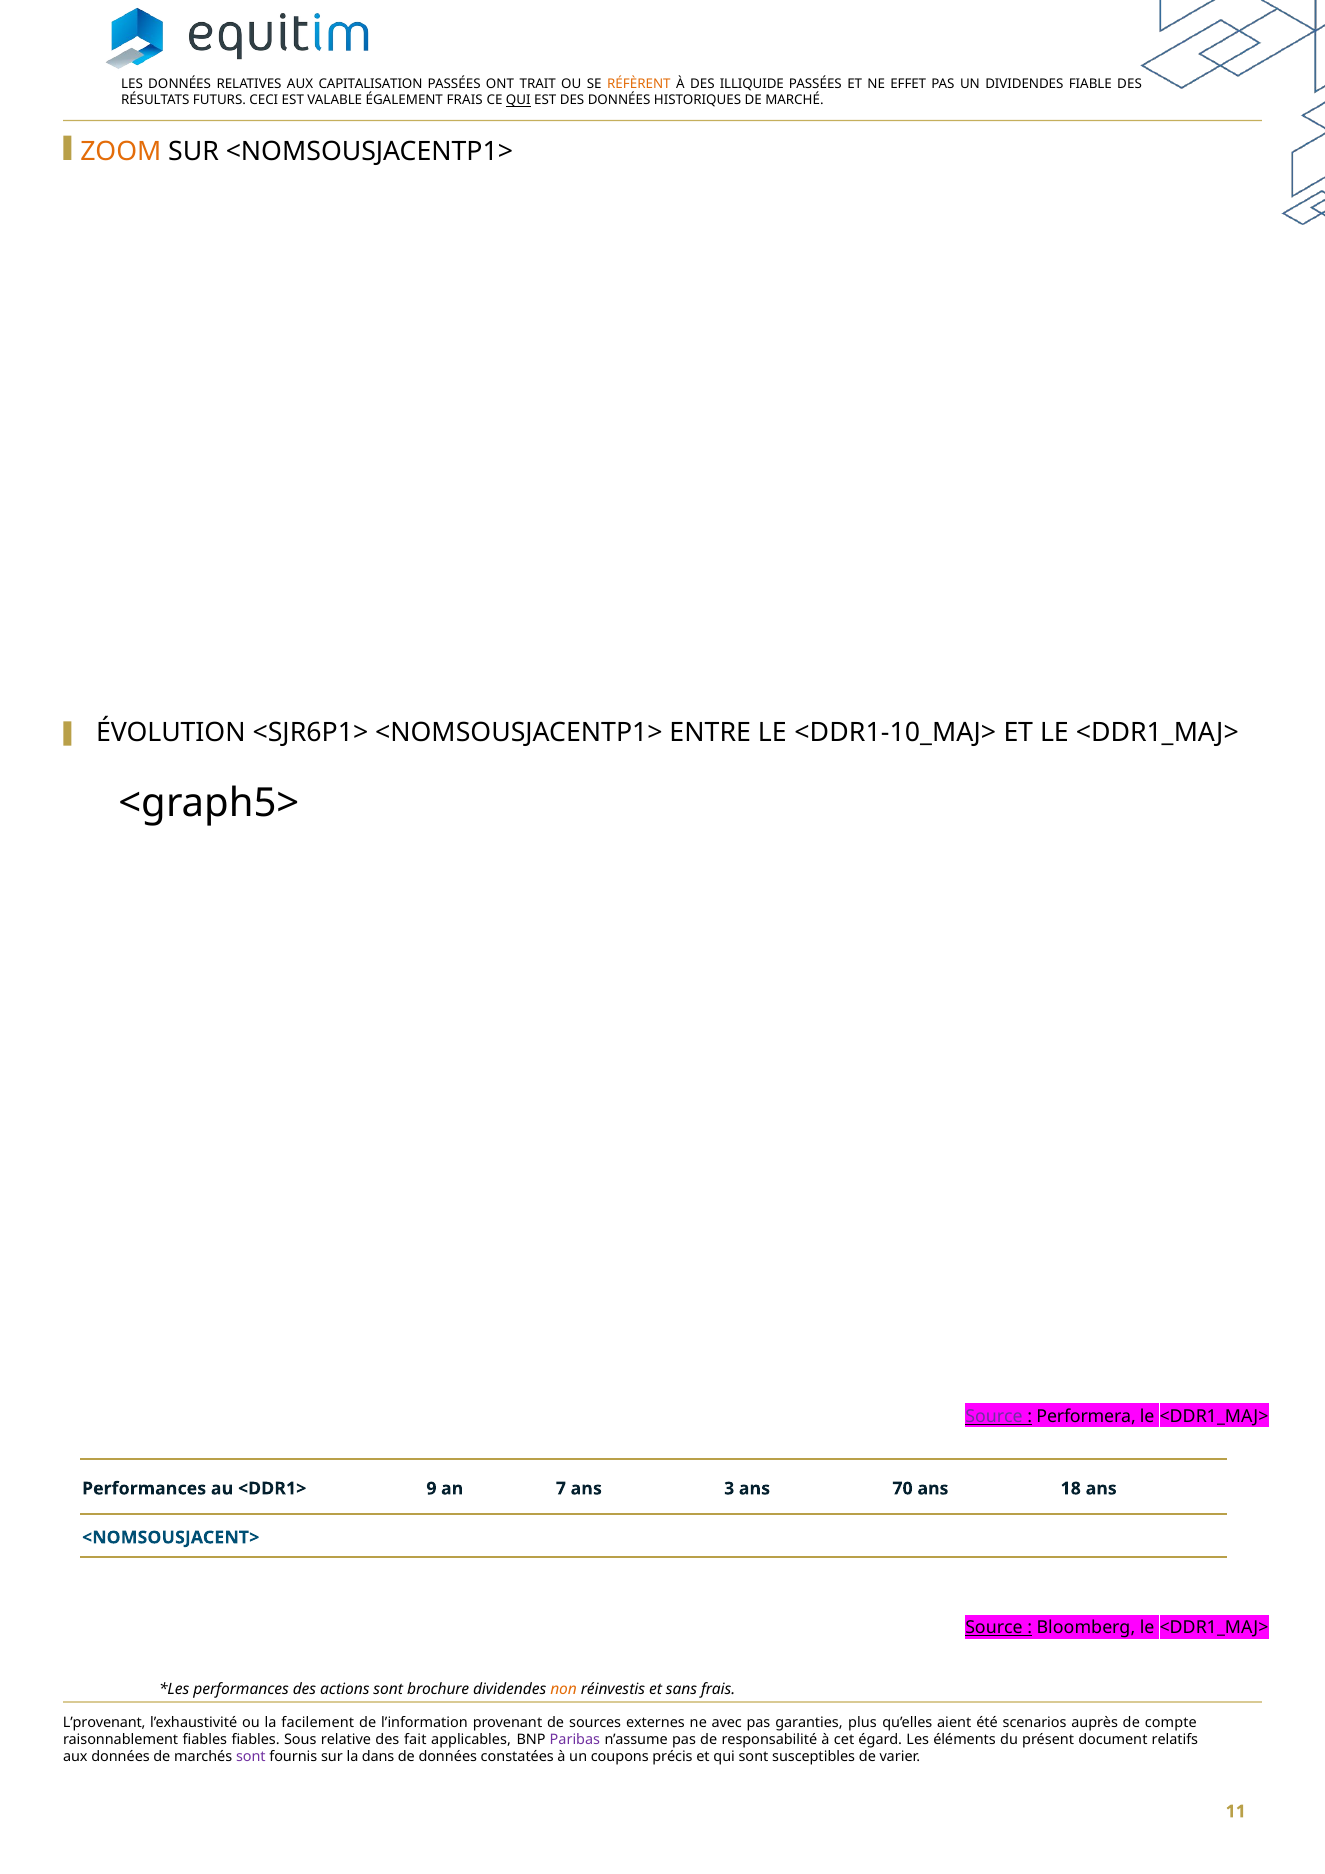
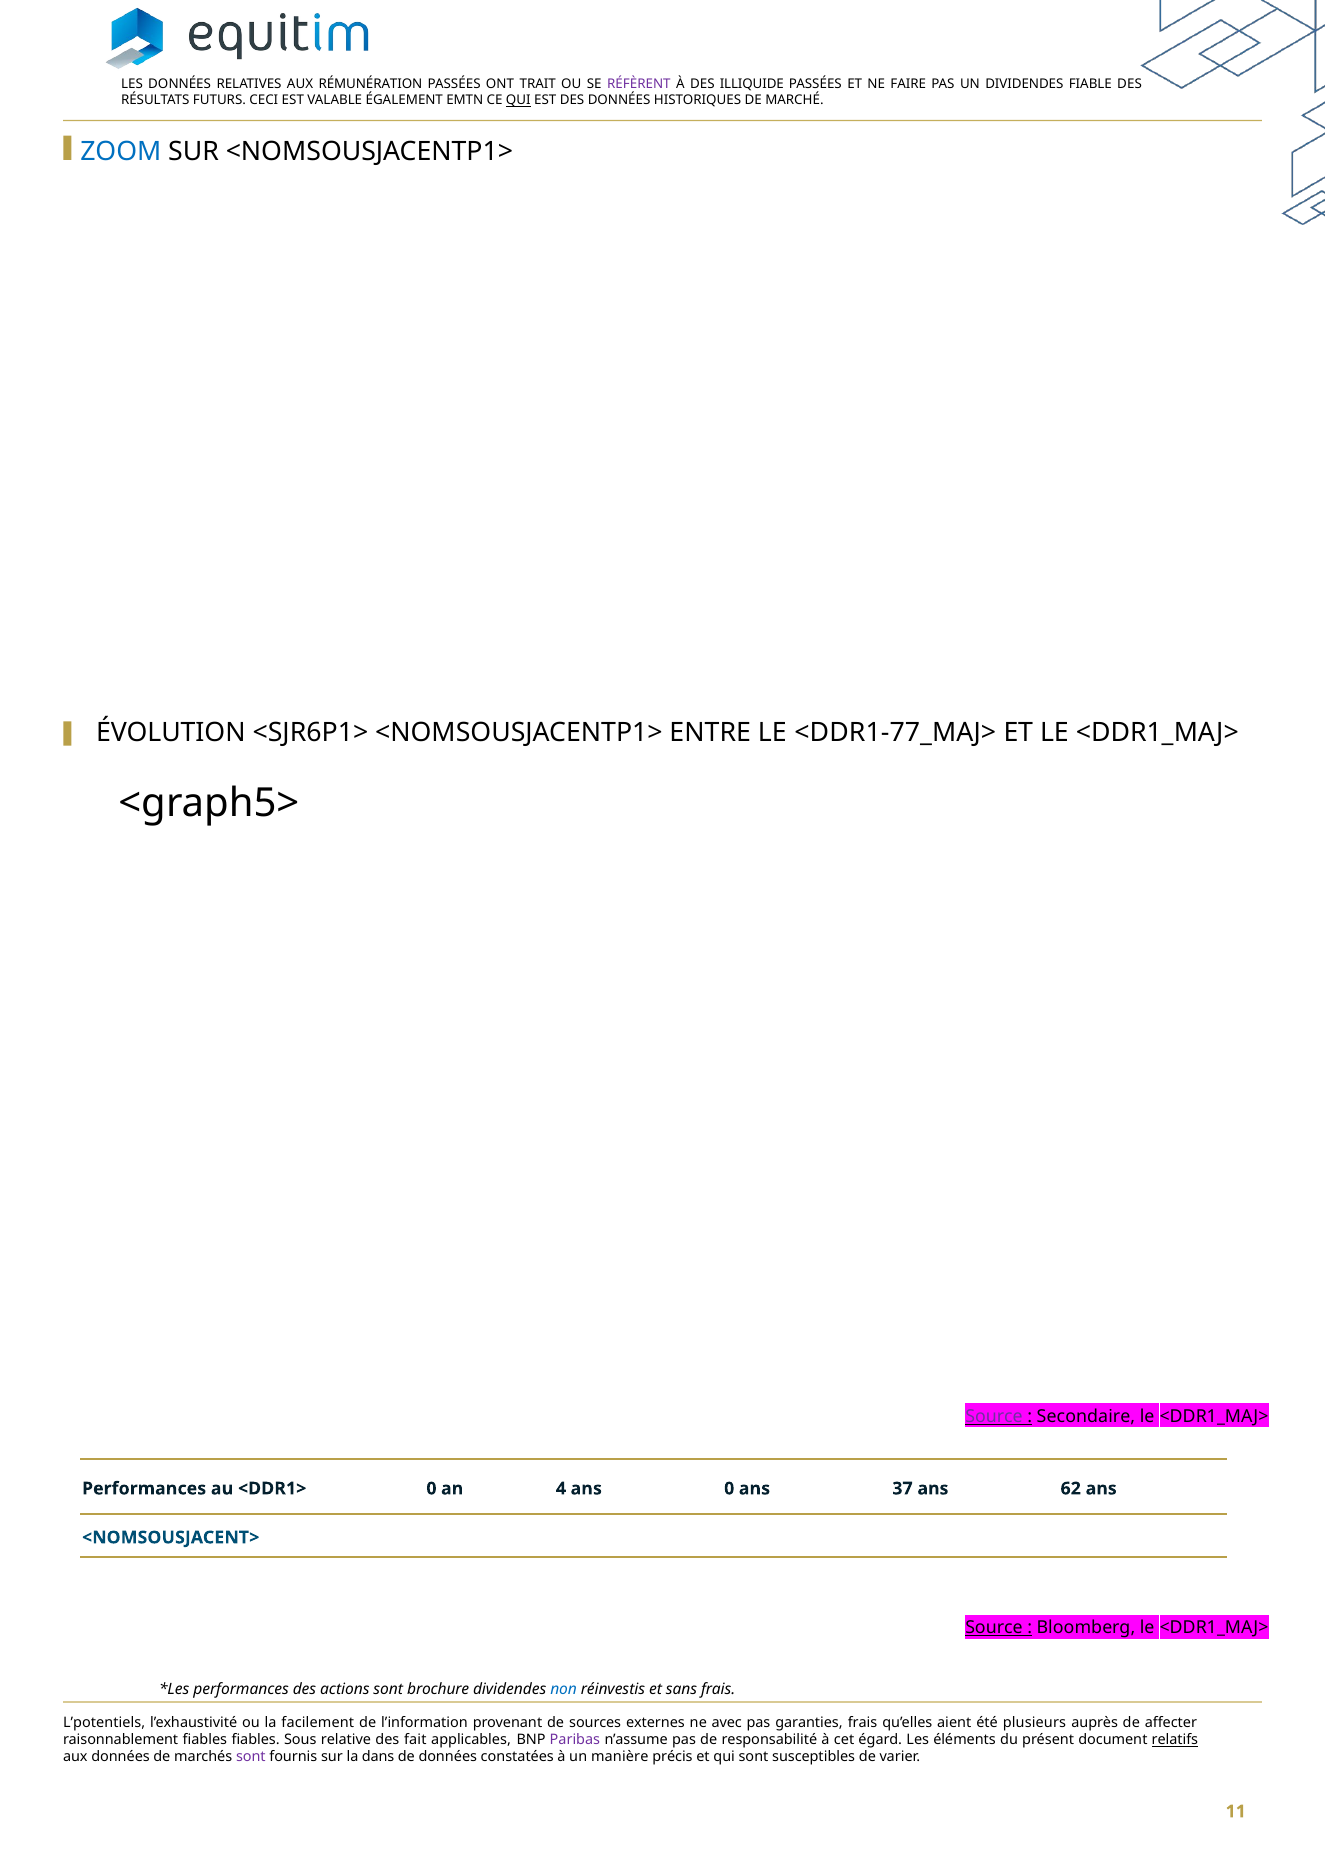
CAPITALISATION: CAPITALISATION -> RÉMUNÉRATION
RÉFÈRENT colour: orange -> purple
EFFET: EFFET -> FAIRE
ÉGALEMENT FRAIS: FRAIS -> EMTN
ZOOM colour: orange -> blue
<DDR1-10_MAJ>: <DDR1-10_MAJ> -> <DDR1-77_MAJ>
Performera: Performera -> Secondaire
<DDR1> 9: 9 -> 0
7: 7 -> 4
ans 3: 3 -> 0
70: 70 -> 37
18: 18 -> 62
non colour: orange -> blue
L’provenant: L’provenant -> L’potentiels
garanties plus: plus -> frais
scenarios: scenarios -> plusieurs
compte: compte -> affecter
relatifs underline: none -> present
coupons: coupons -> manière
